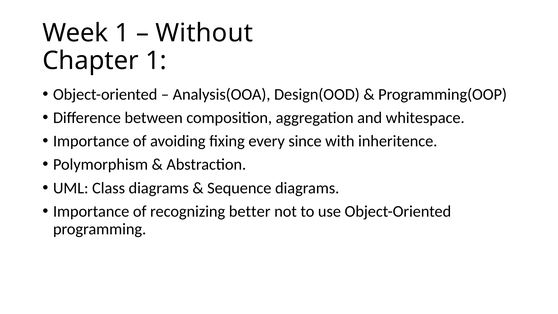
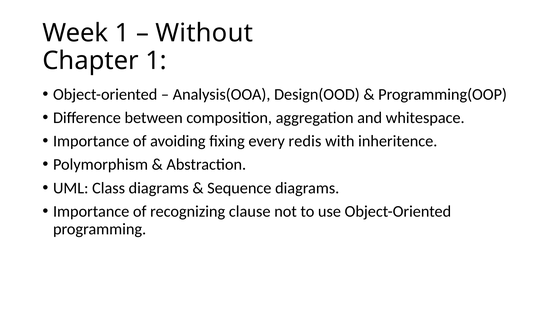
since: since -> redis
better: better -> clause
